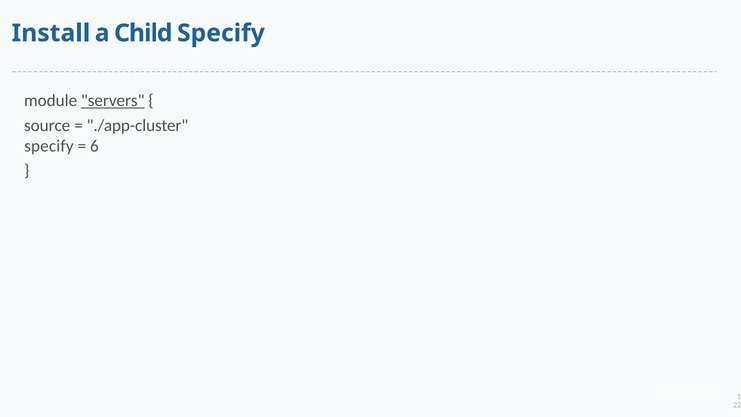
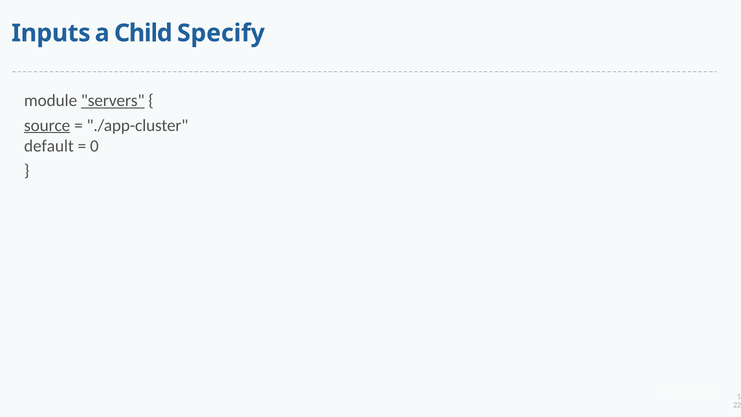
Install: Install -> Inputs
source underline: none -> present
specify at (49, 146): specify -> default
6: 6 -> 0
